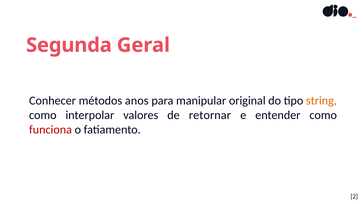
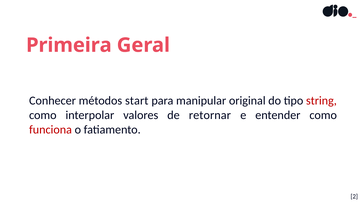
Segunda: Segunda -> Primeira
anos: anos -> start
string colour: orange -> red
